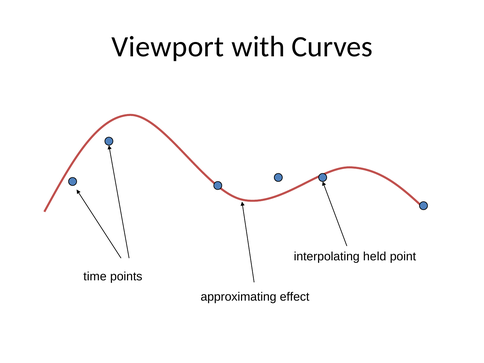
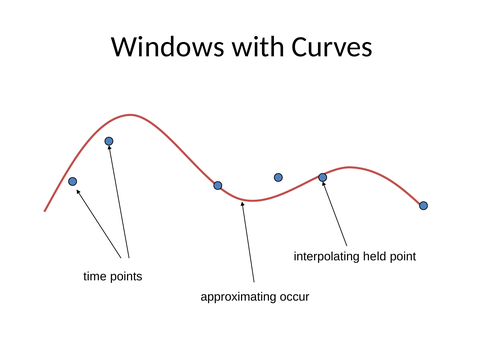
Viewport: Viewport -> Windows
effect: effect -> occur
